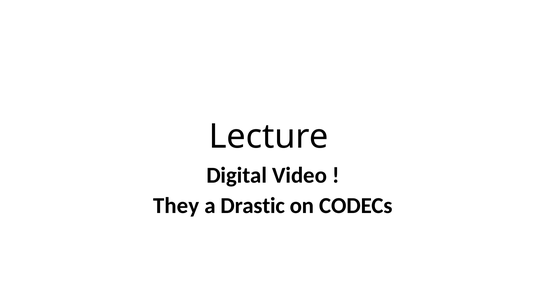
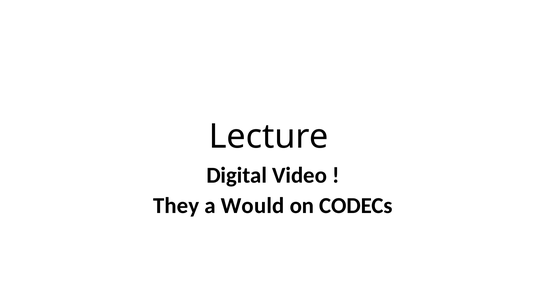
Drastic: Drastic -> Would
